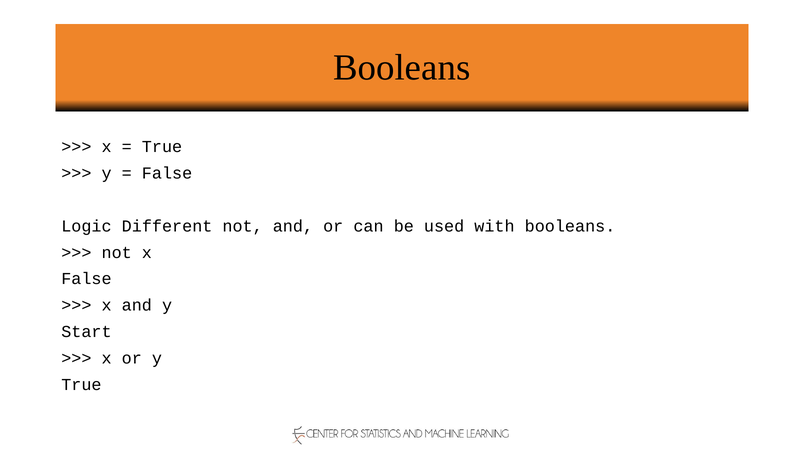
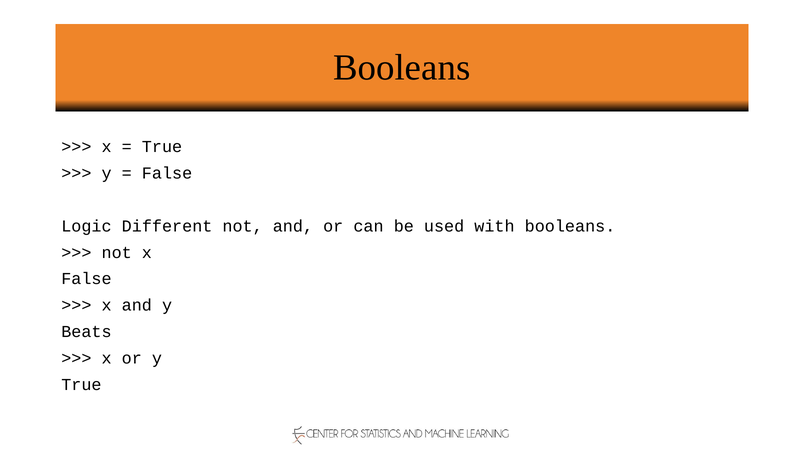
Start: Start -> Beats
